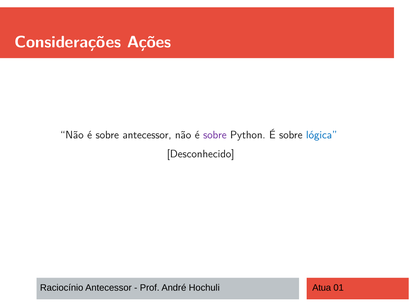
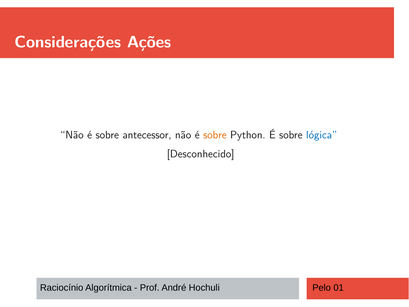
sobre at (215, 135) colour: purple -> orange
Raciocínio Antecessor: Antecessor -> Algorítmica
Atua: Atua -> Pelo
